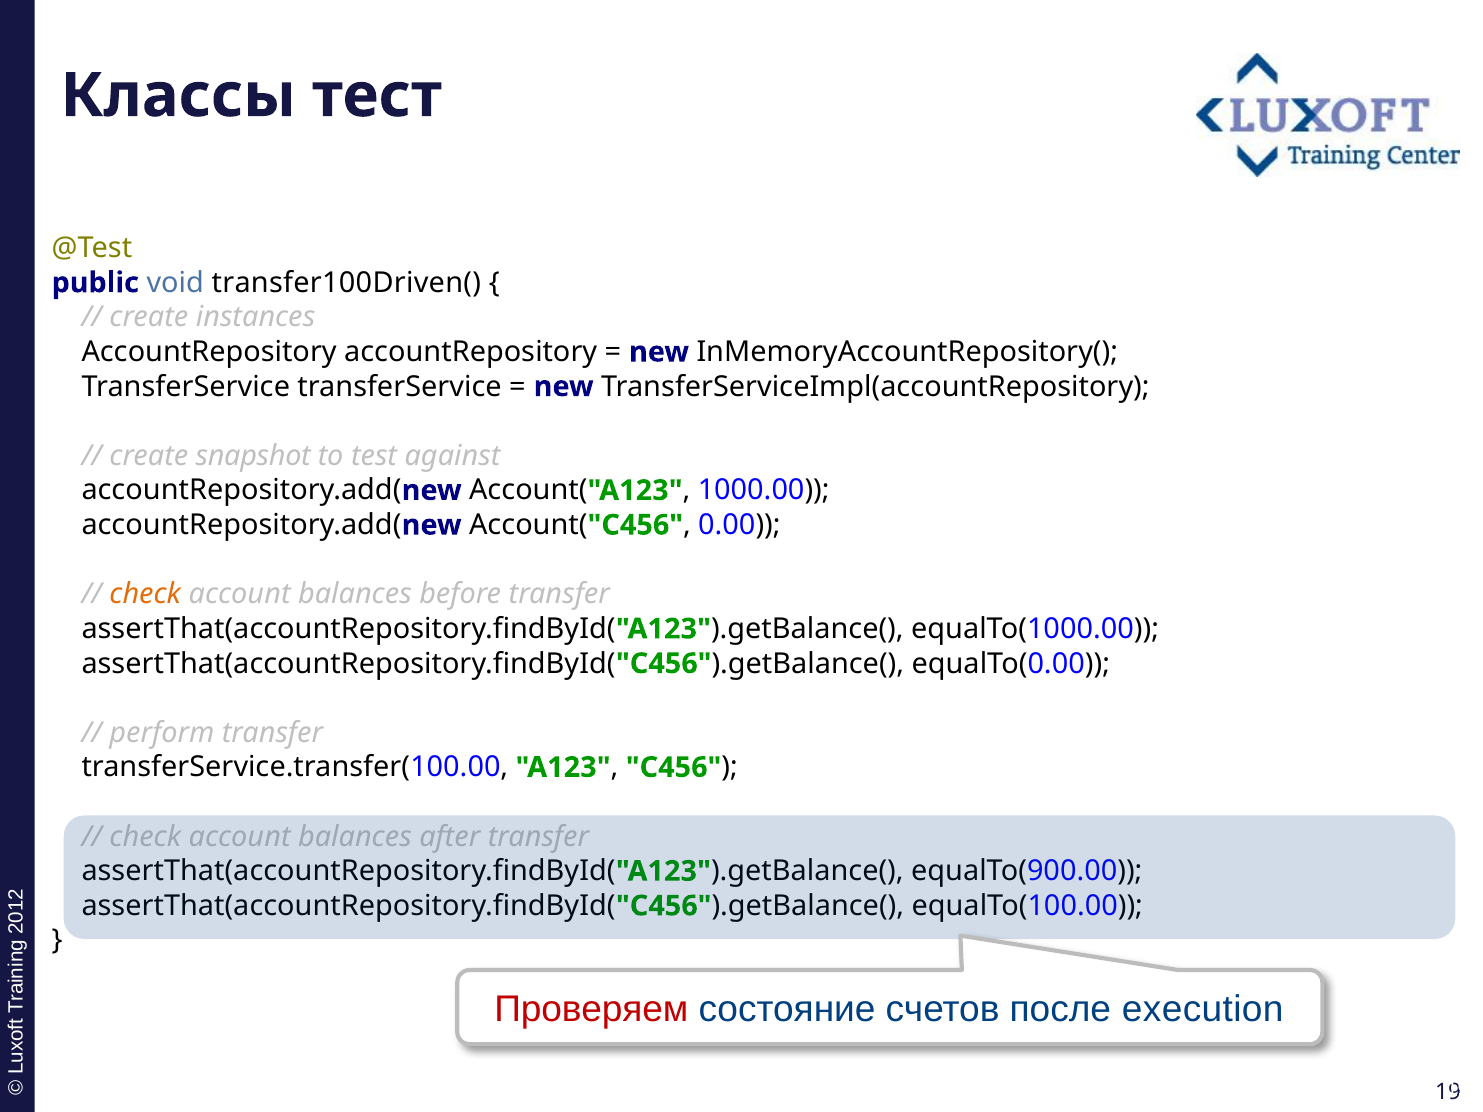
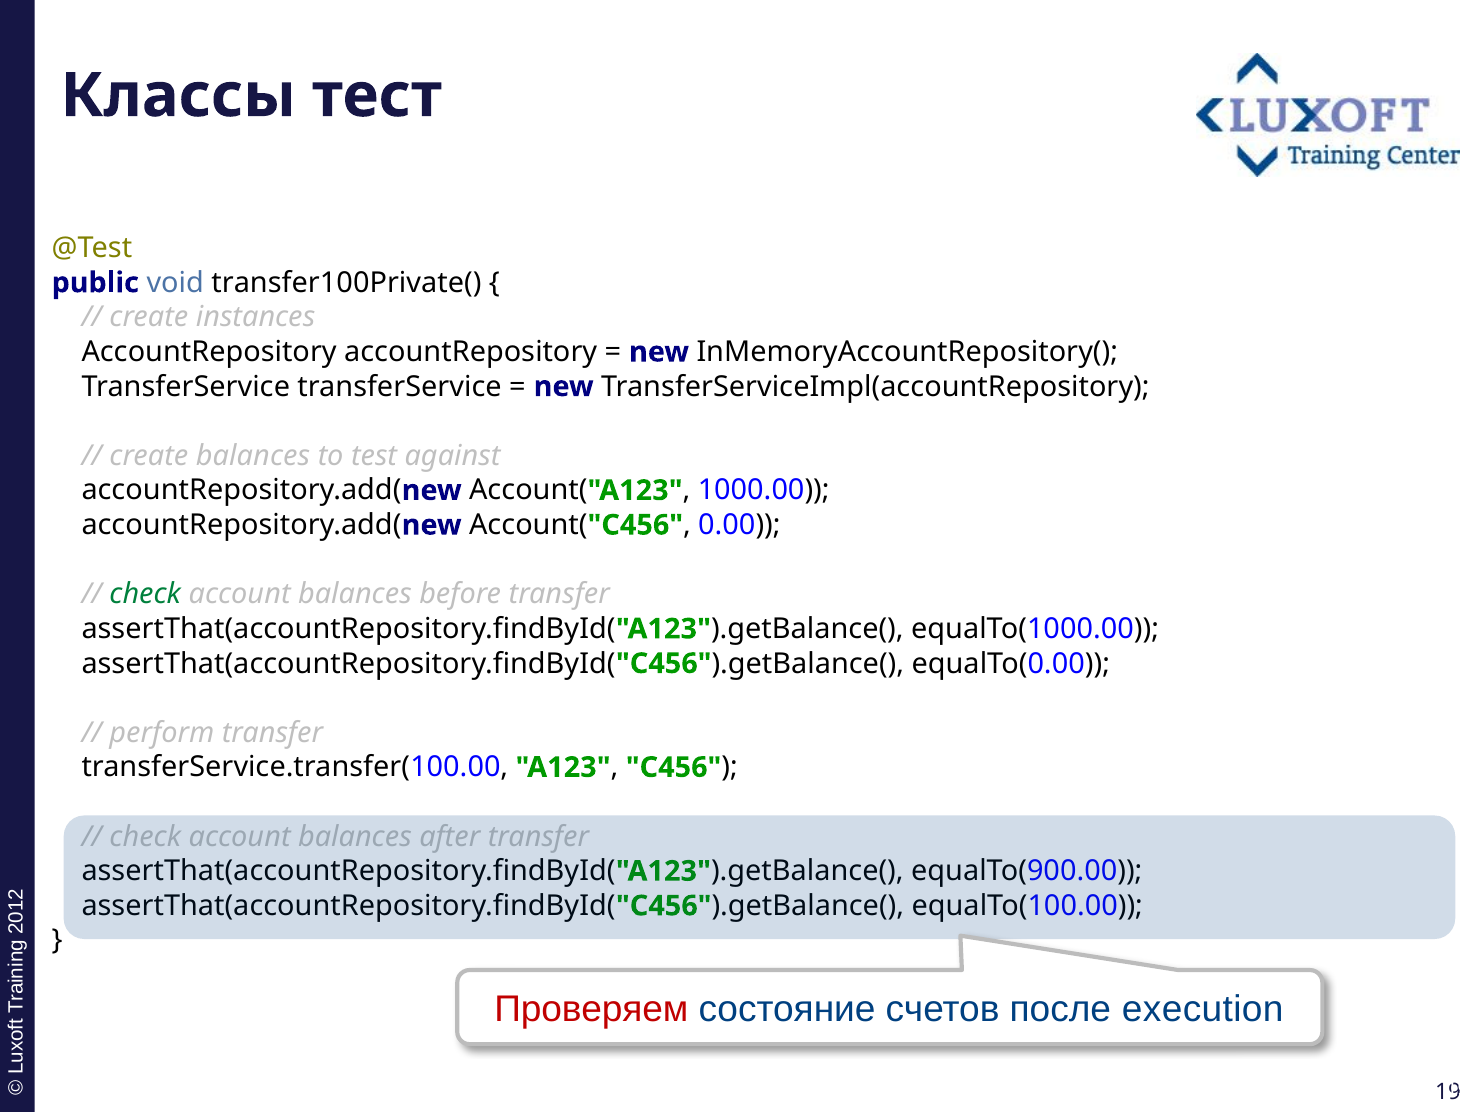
transfer100Driven(: transfer100Driven( -> transfer100Private(
create snapshot: snapshot -> balances
check at (145, 594) colour: orange -> green
